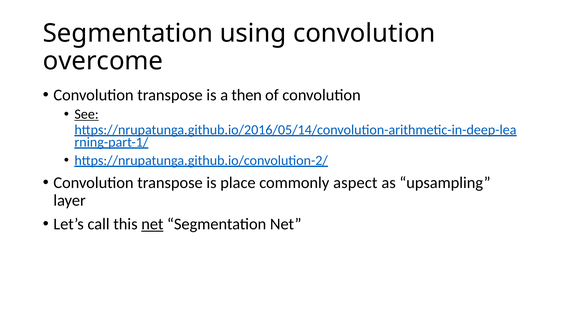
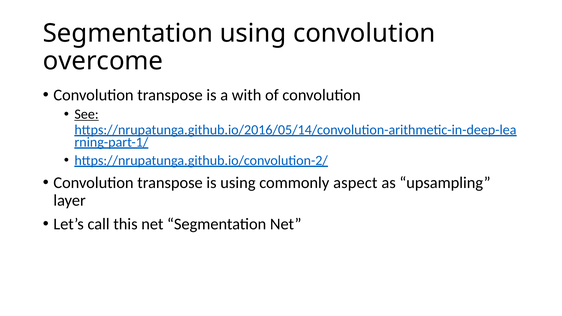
then: then -> with
is place: place -> using
net at (152, 224) underline: present -> none
